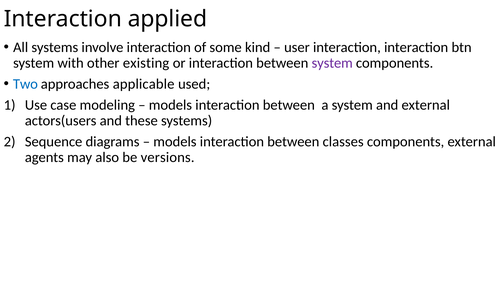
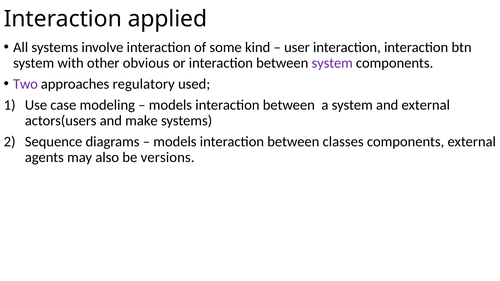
existing: existing -> obvious
Two colour: blue -> purple
applicable: applicable -> regulatory
these: these -> make
